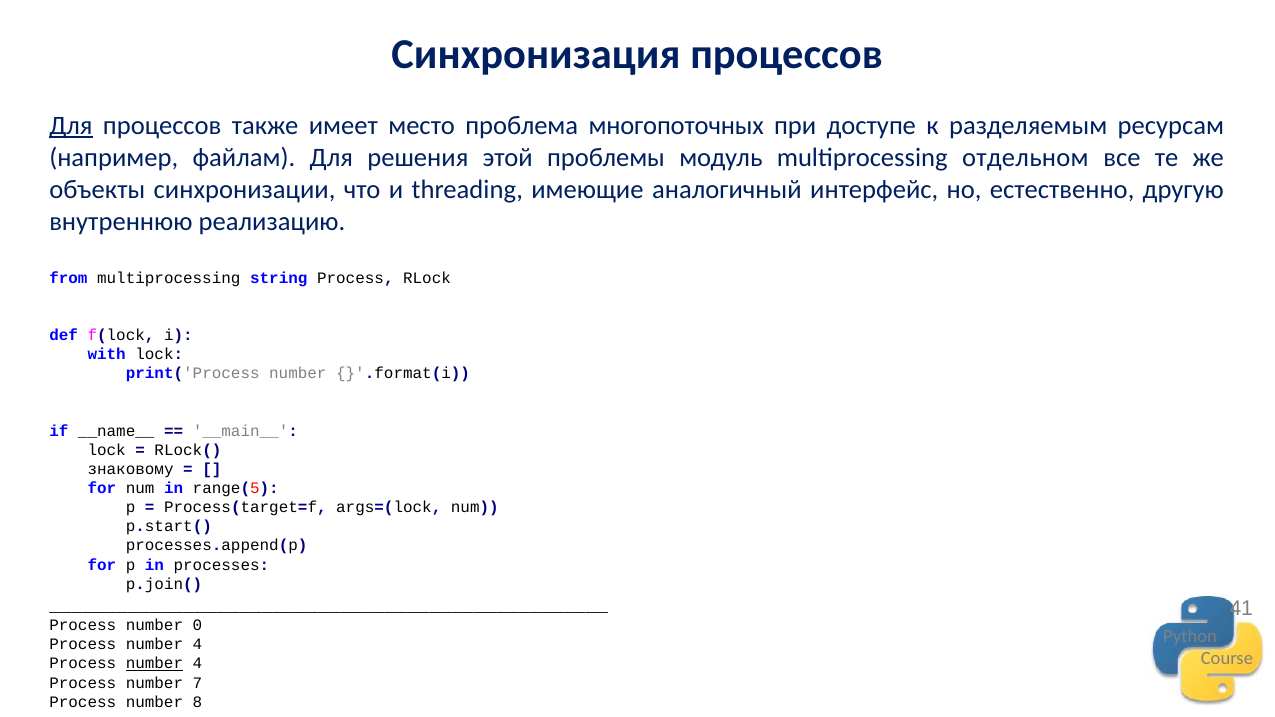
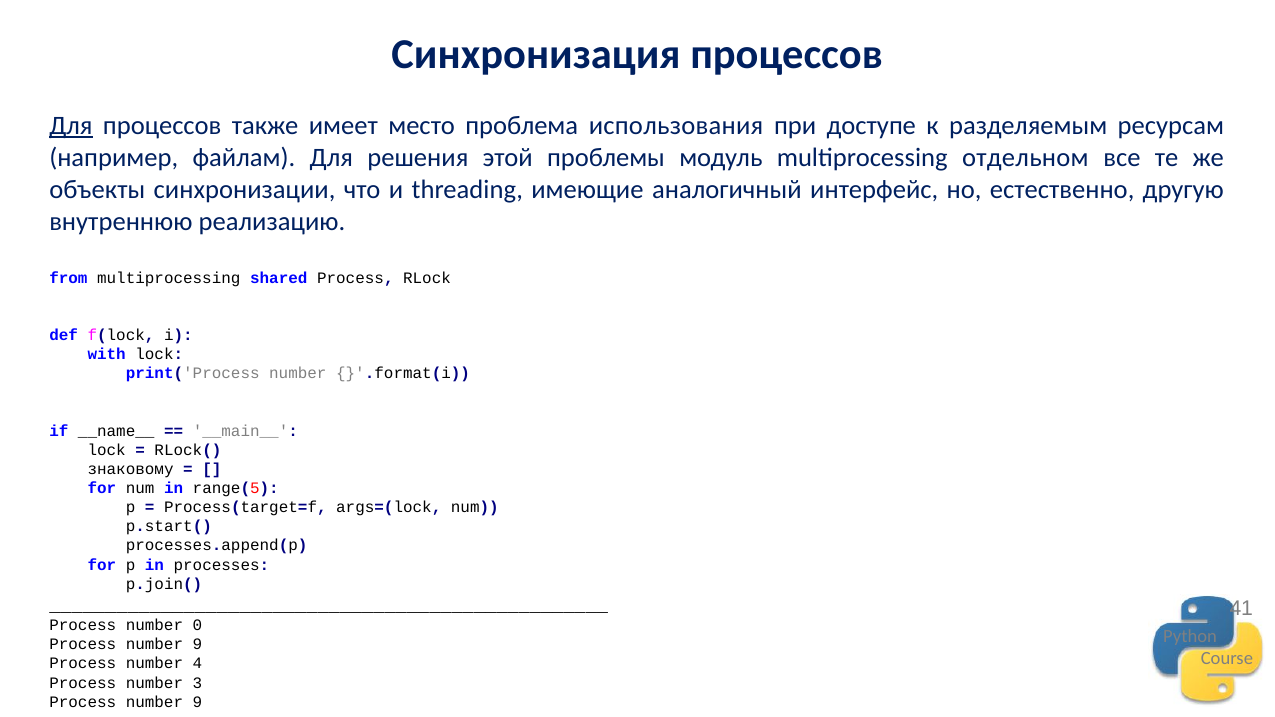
многопоточных: многопоточных -> использования
string: string -> shared
4 at (197, 645): 4 -> 9
number at (154, 664) underline: present -> none
7: 7 -> 3
8 at (197, 702): 8 -> 9
